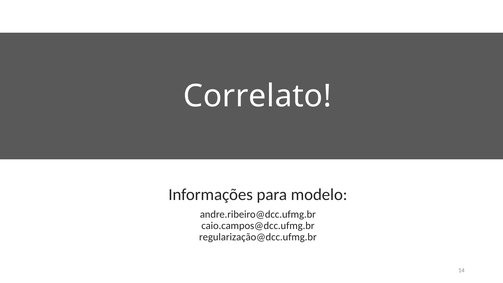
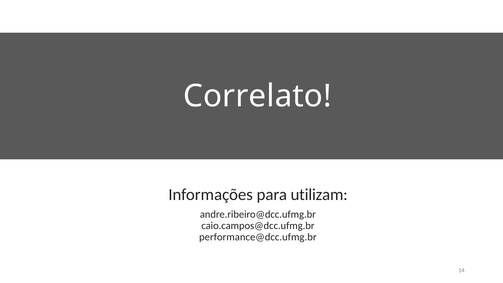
modelo: modelo -> utilizam
regularização@dcc.ufmg.br: regularização@dcc.ufmg.br -> performance@dcc.ufmg.br
